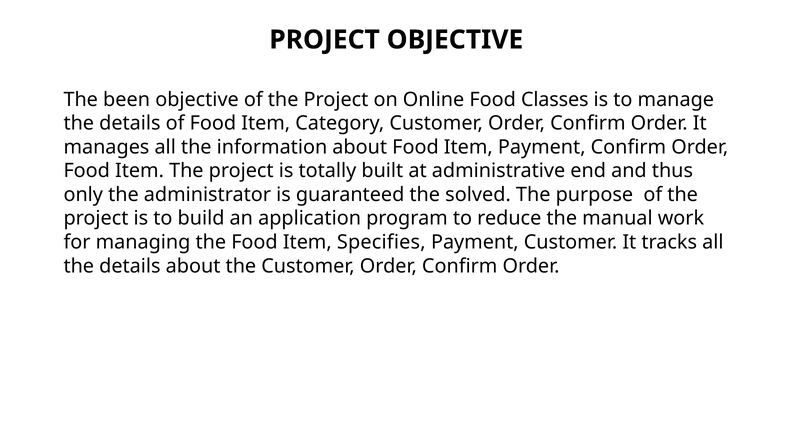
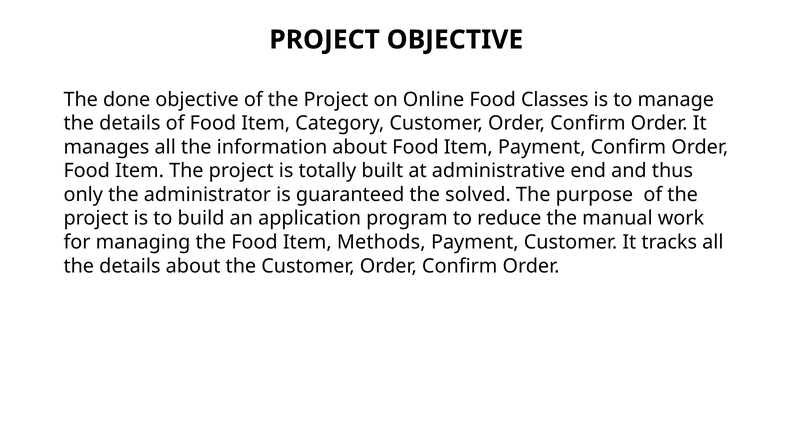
been: been -> done
Specifies: Specifies -> Methods
